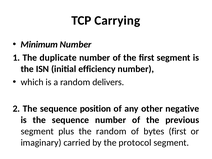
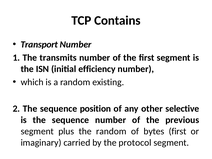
Carrying: Carrying -> Contains
Minimum: Minimum -> Transport
duplicate: duplicate -> transmits
delivers: delivers -> existing
negative: negative -> selective
